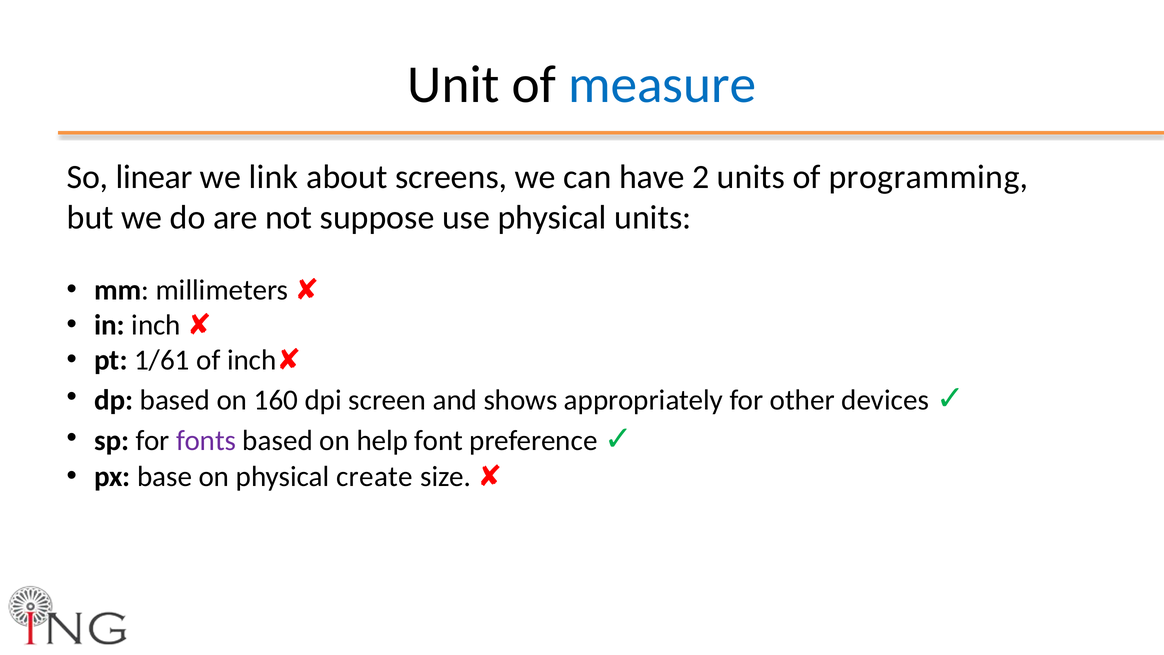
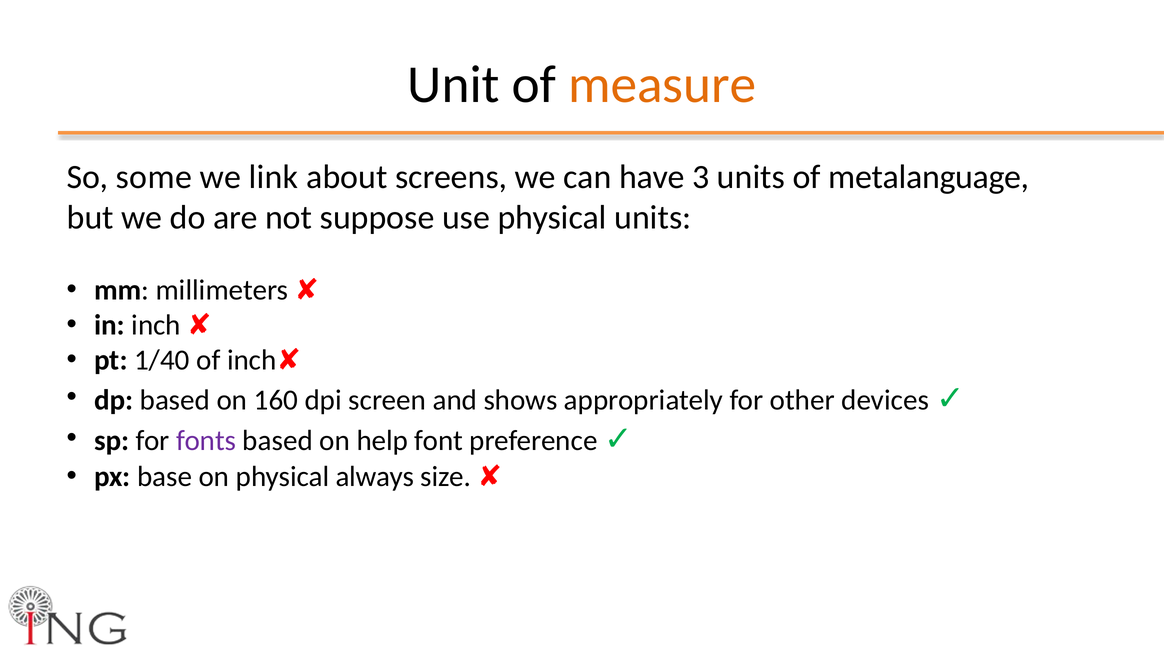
measure colour: blue -> orange
linear: linear -> some
2: 2 -> 3
programming: programming -> metalanguage
1/61: 1/61 -> 1/40
create: create -> always
